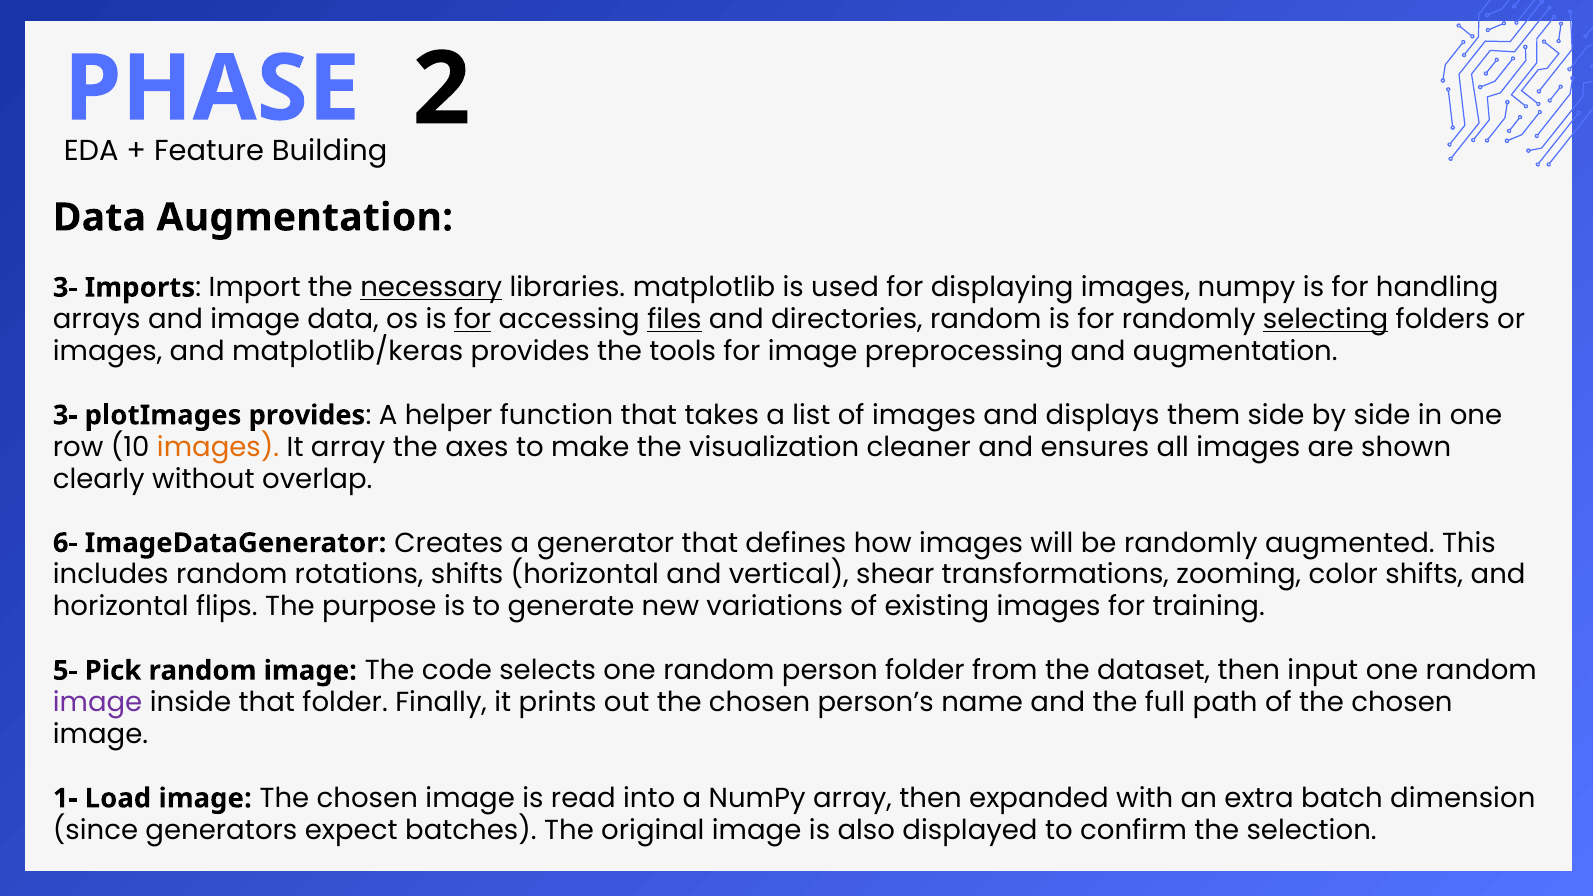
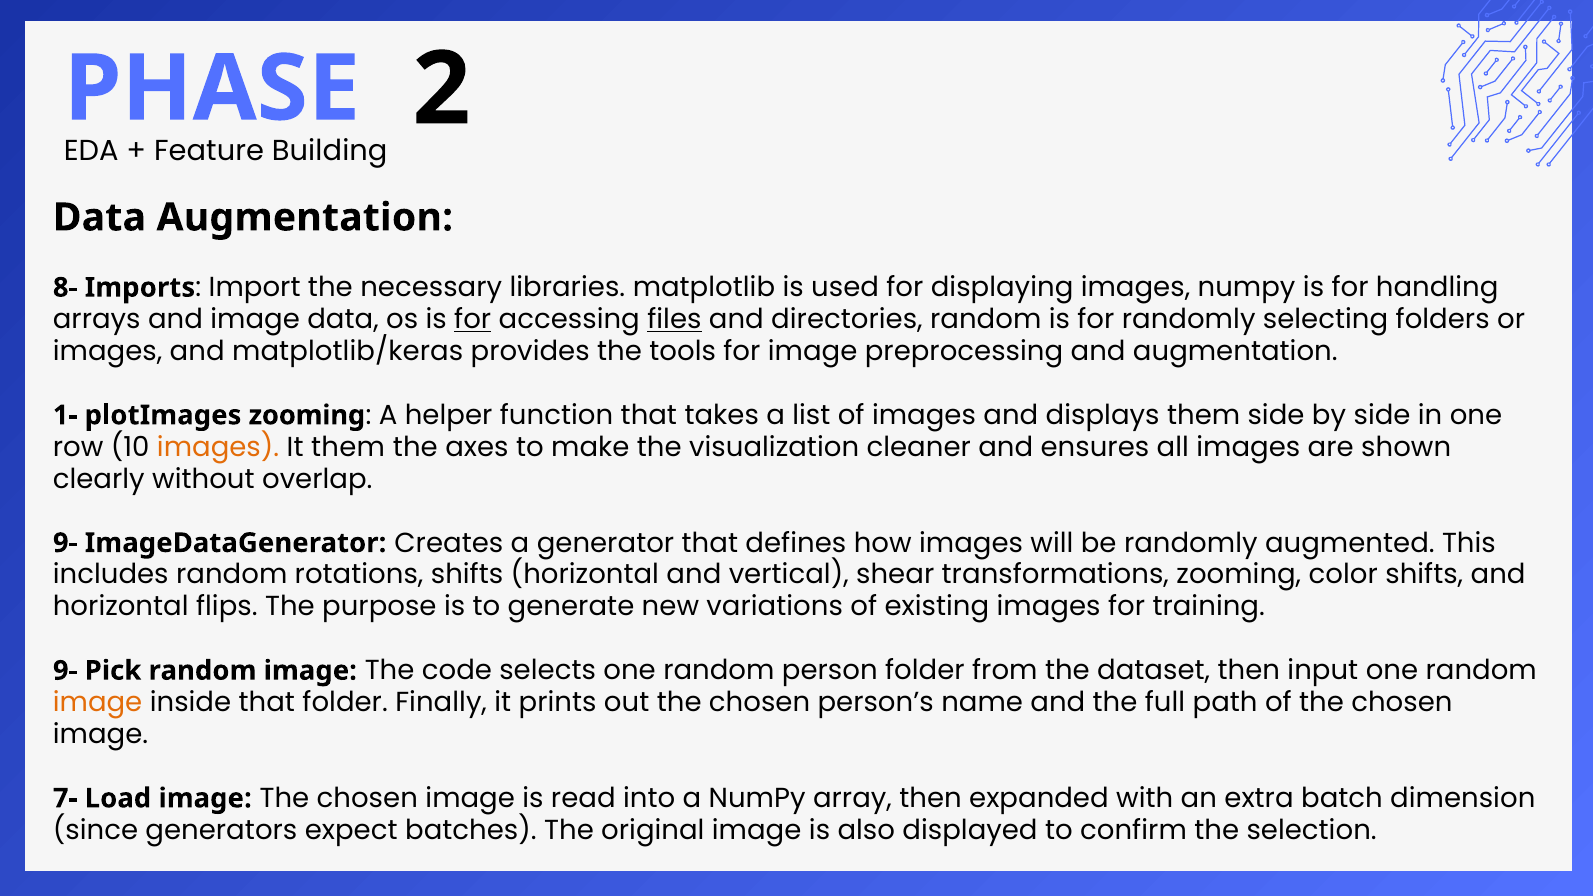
3- at (65, 288): 3- -> 8-
necessary underline: present -> none
selecting underline: present -> none
3- at (65, 415): 3- -> 1-
plotImages provides: provides -> zooming
It array: array -> them
6- at (65, 543): 6- -> 9-
5- at (65, 671): 5- -> 9-
image at (98, 703) colour: purple -> orange
1-: 1- -> 7-
